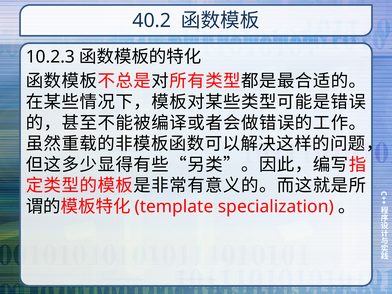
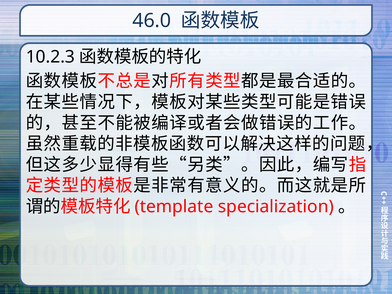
40.2: 40.2 -> 46.0
